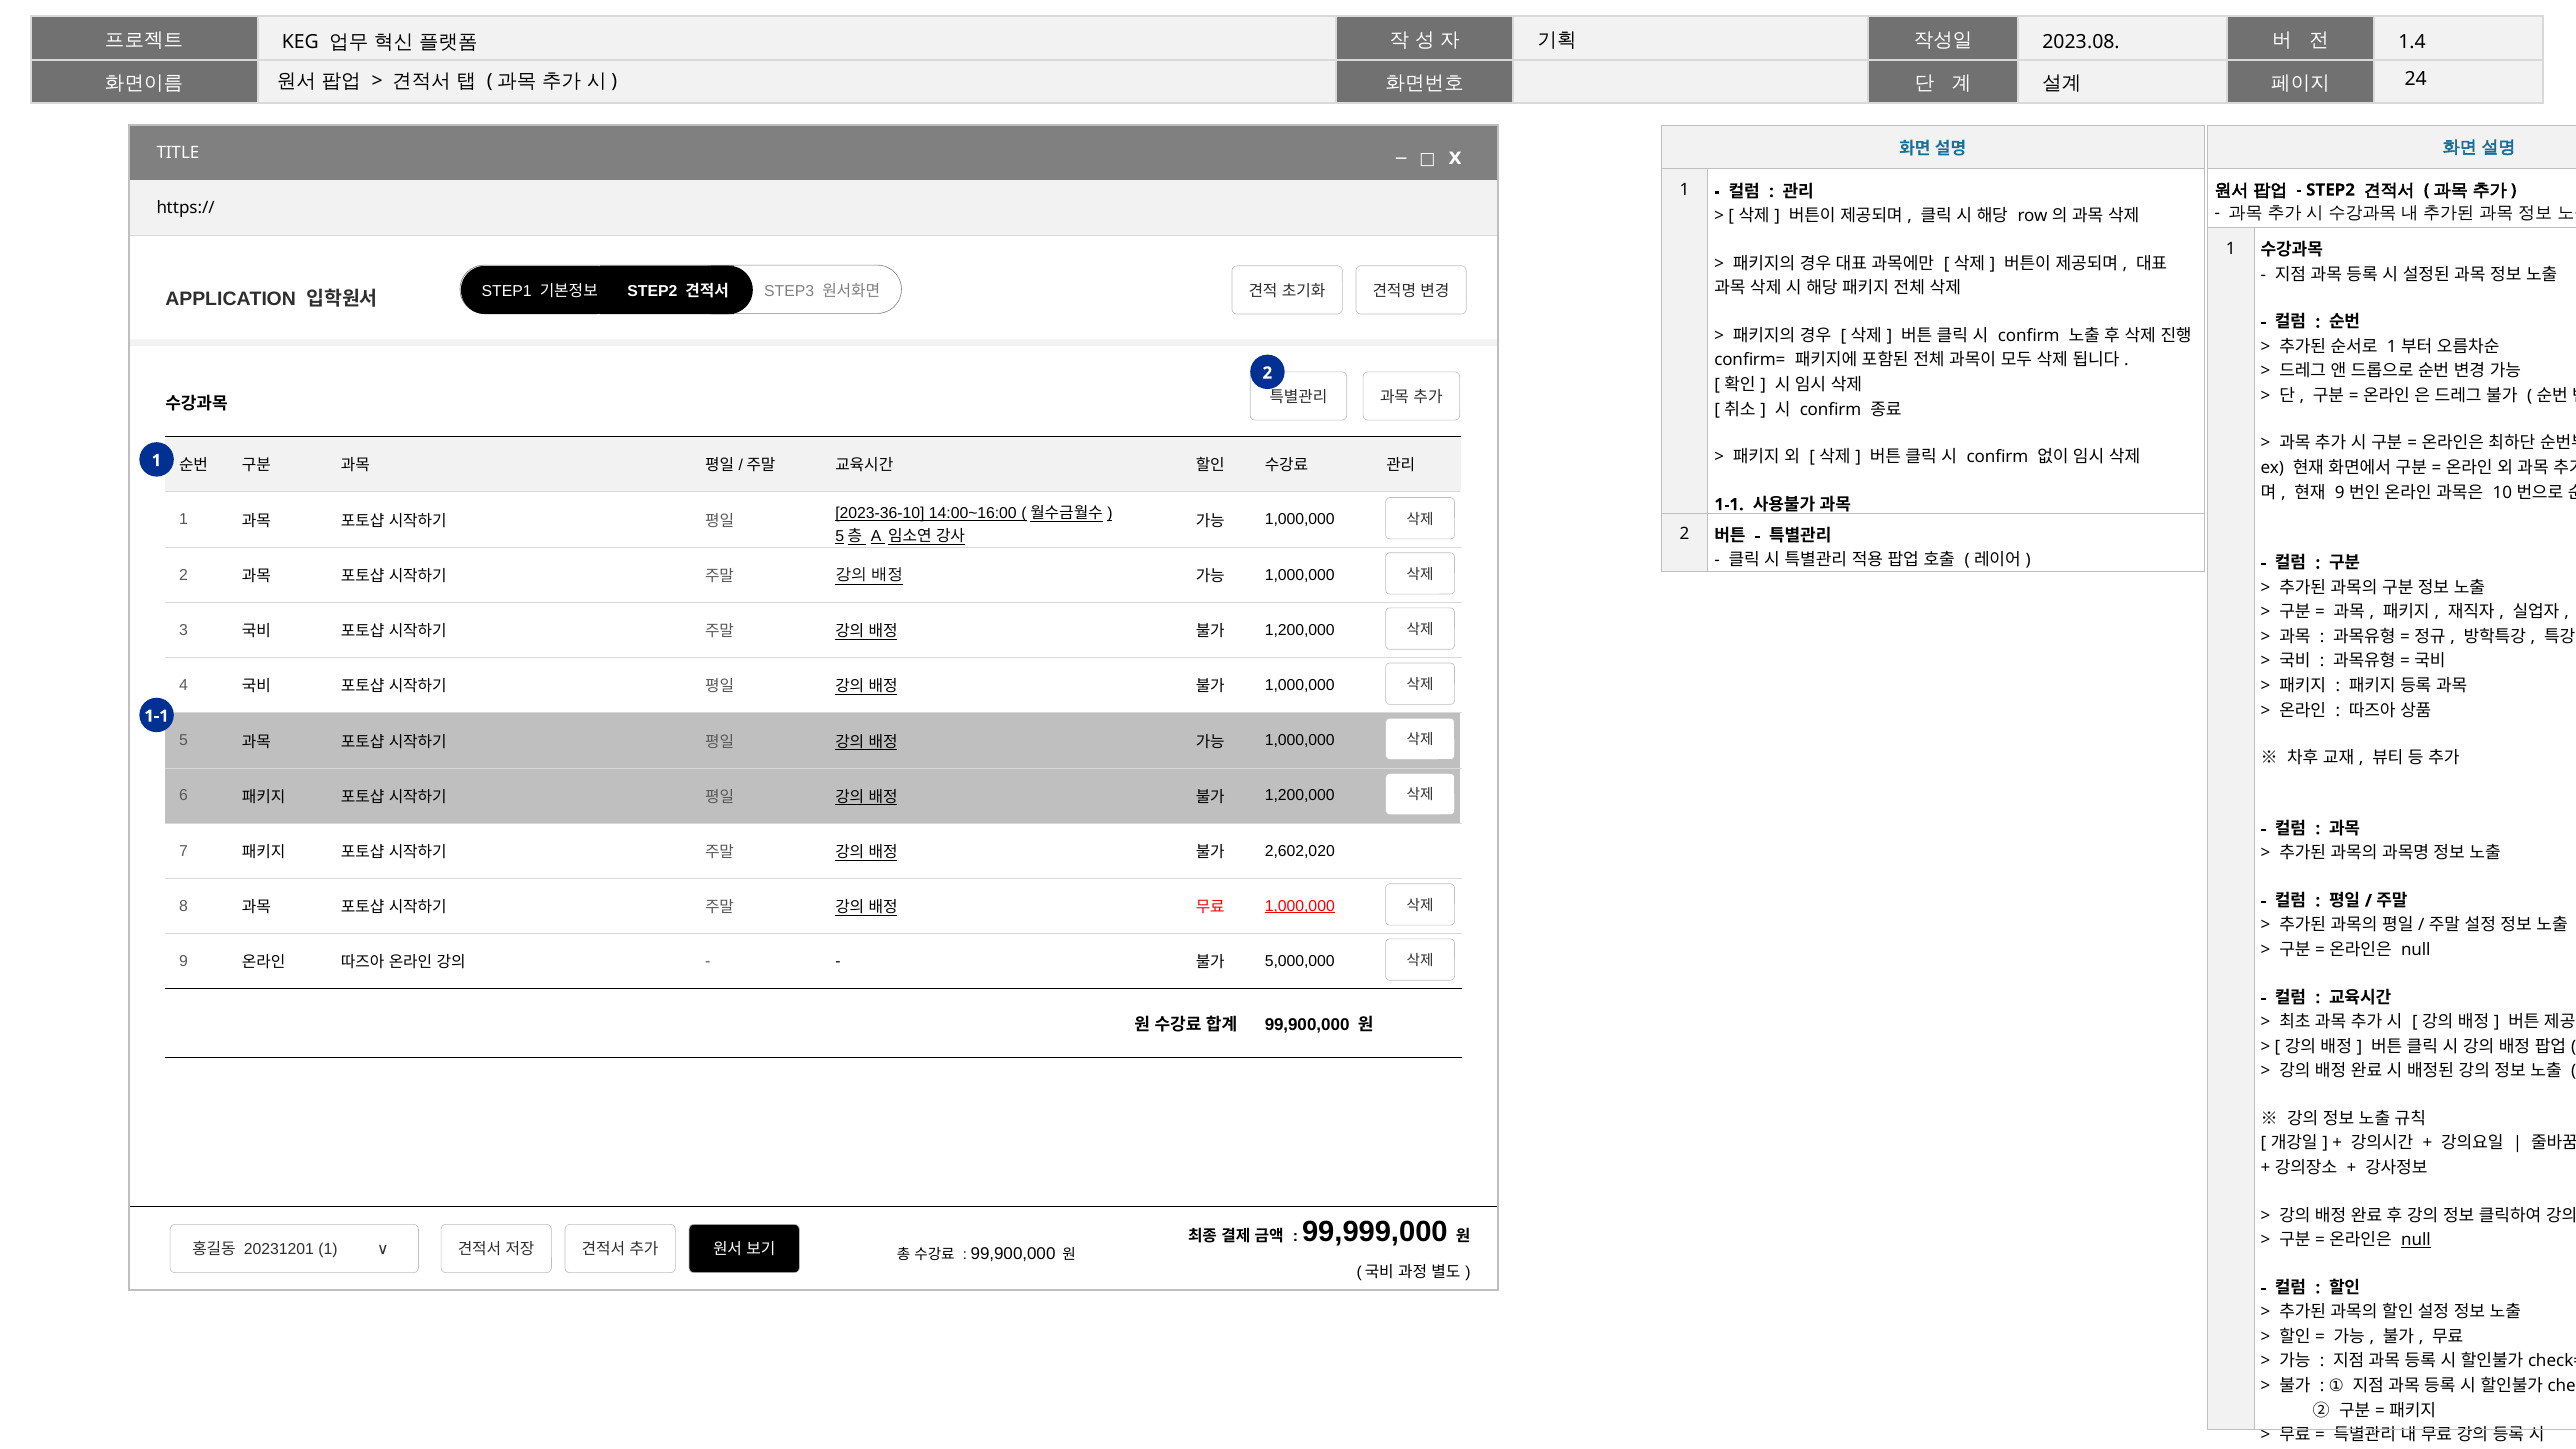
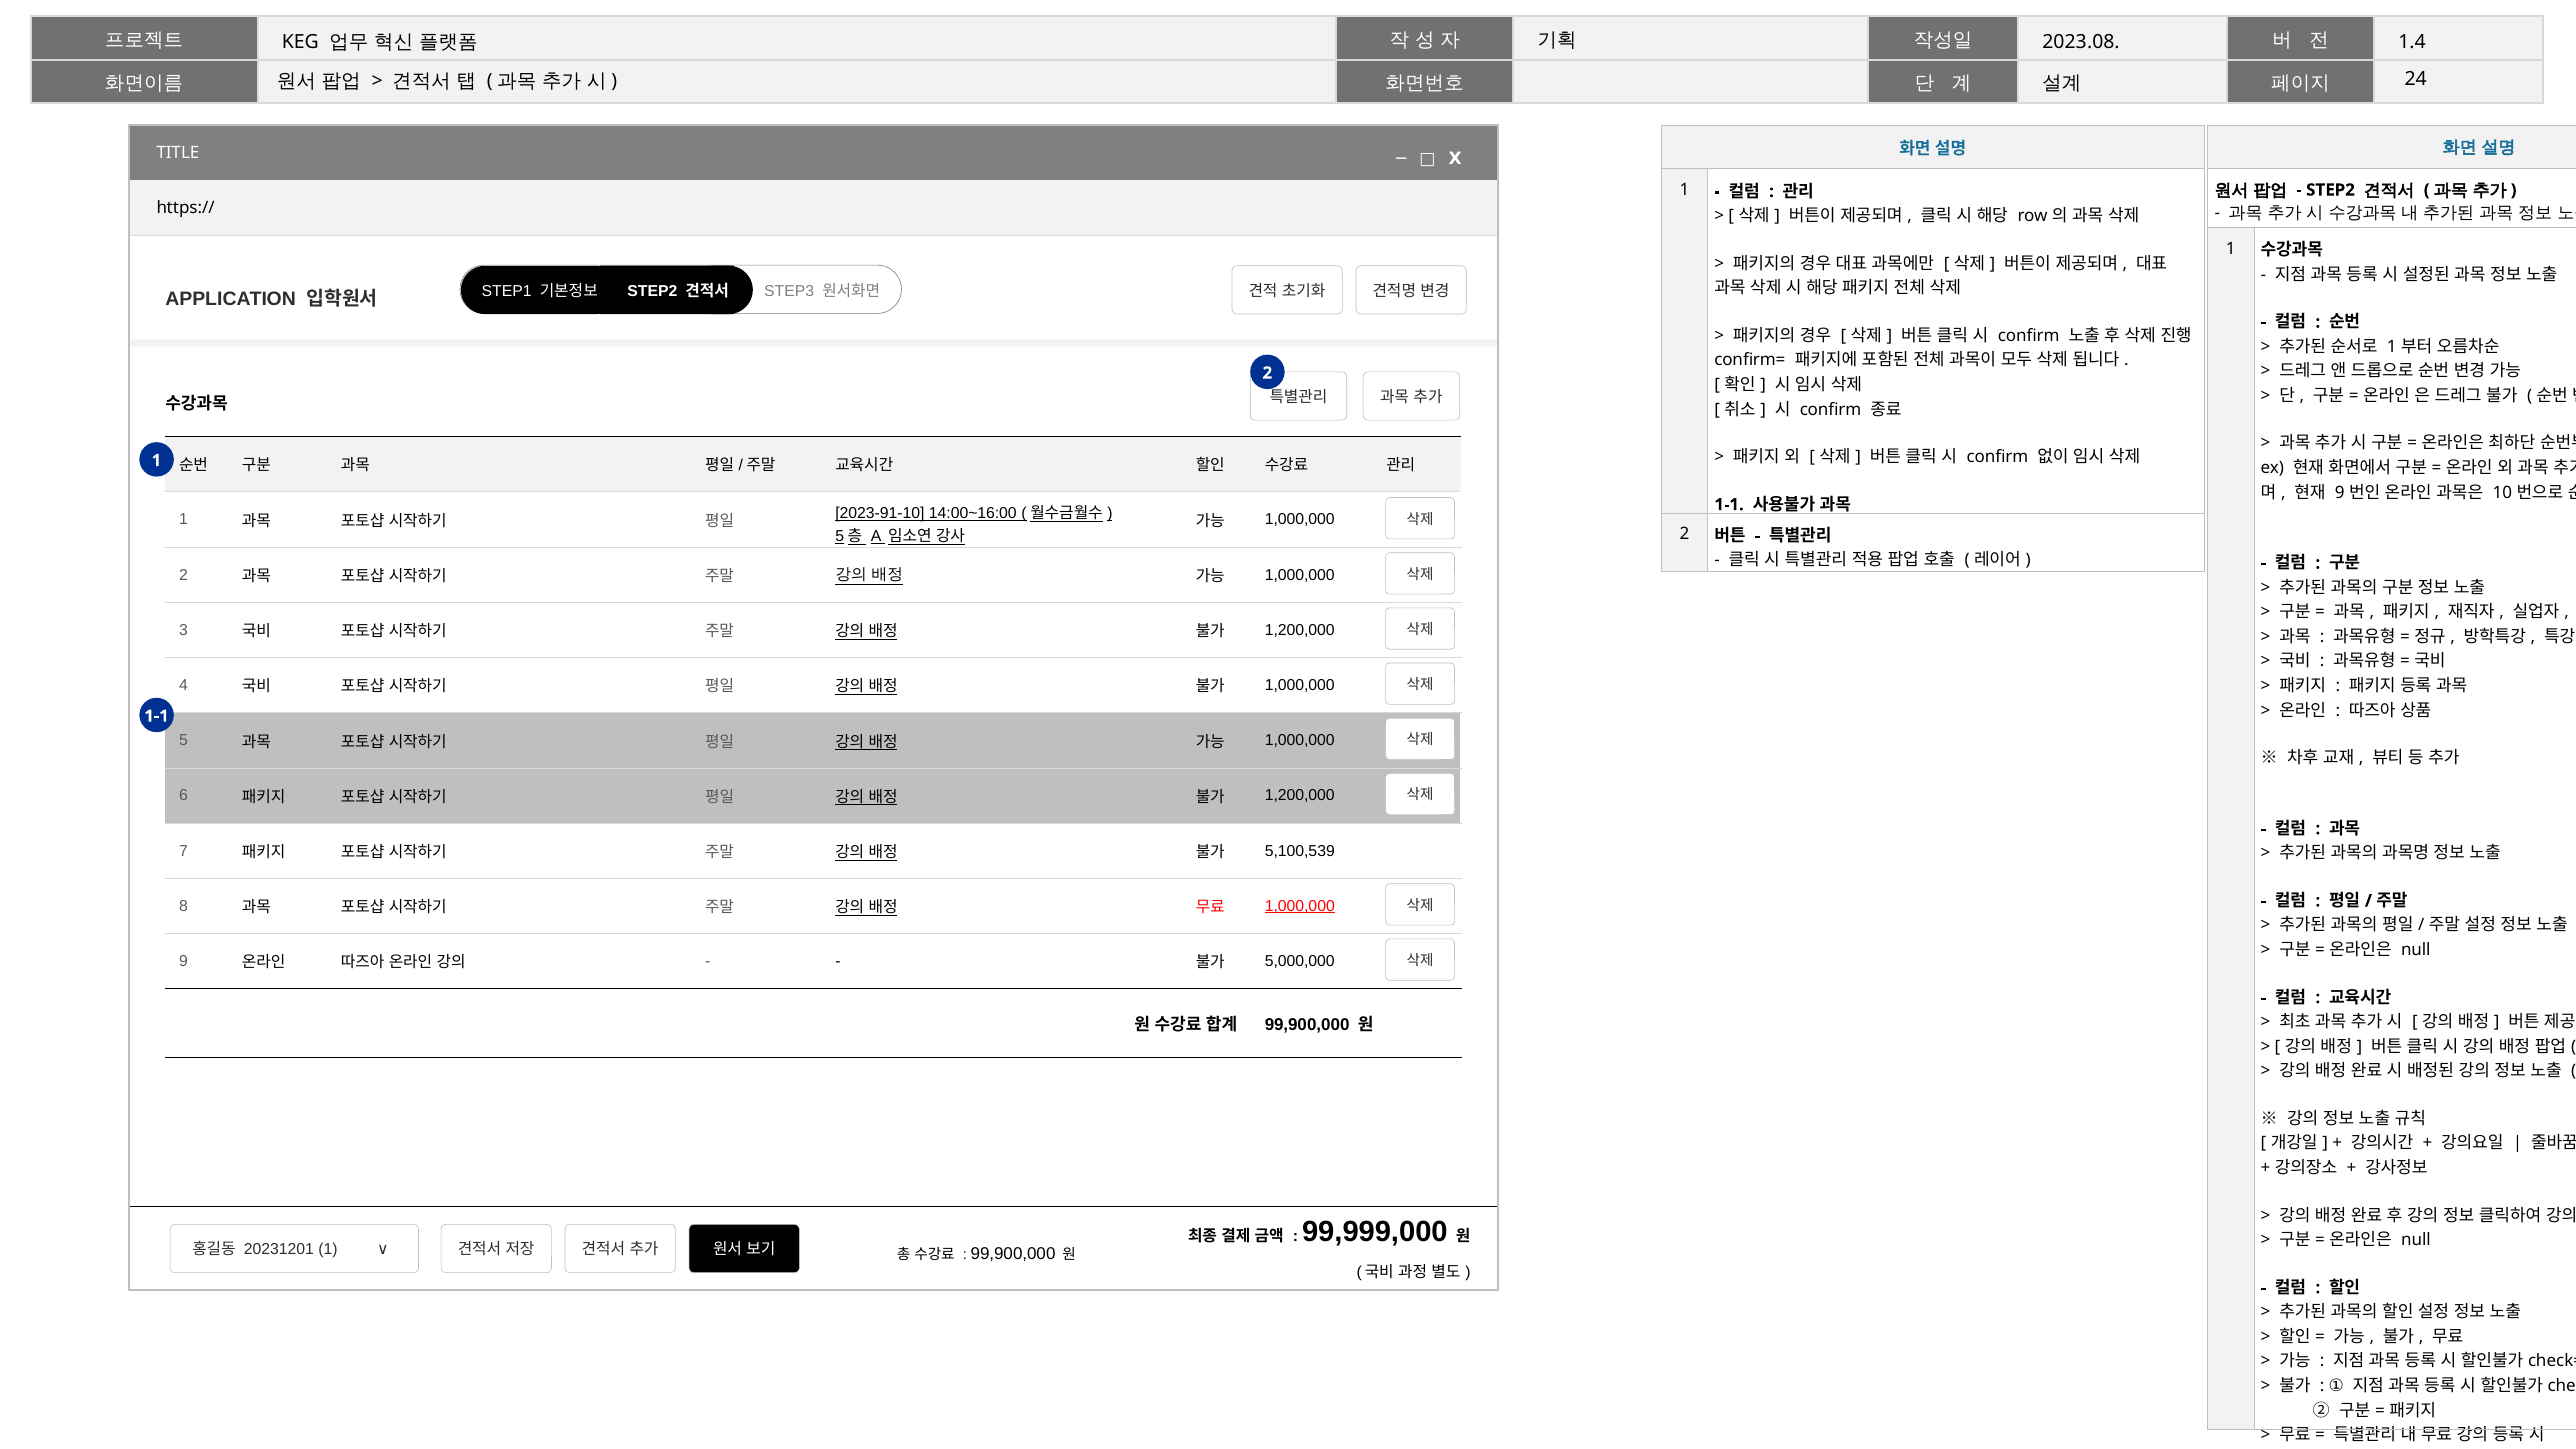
2023-36-10: 2023-36-10 -> 2023-91-10
2,602,020: 2,602,020 -> 5,100,539
null at (2416, 1240) underline: present -> none
